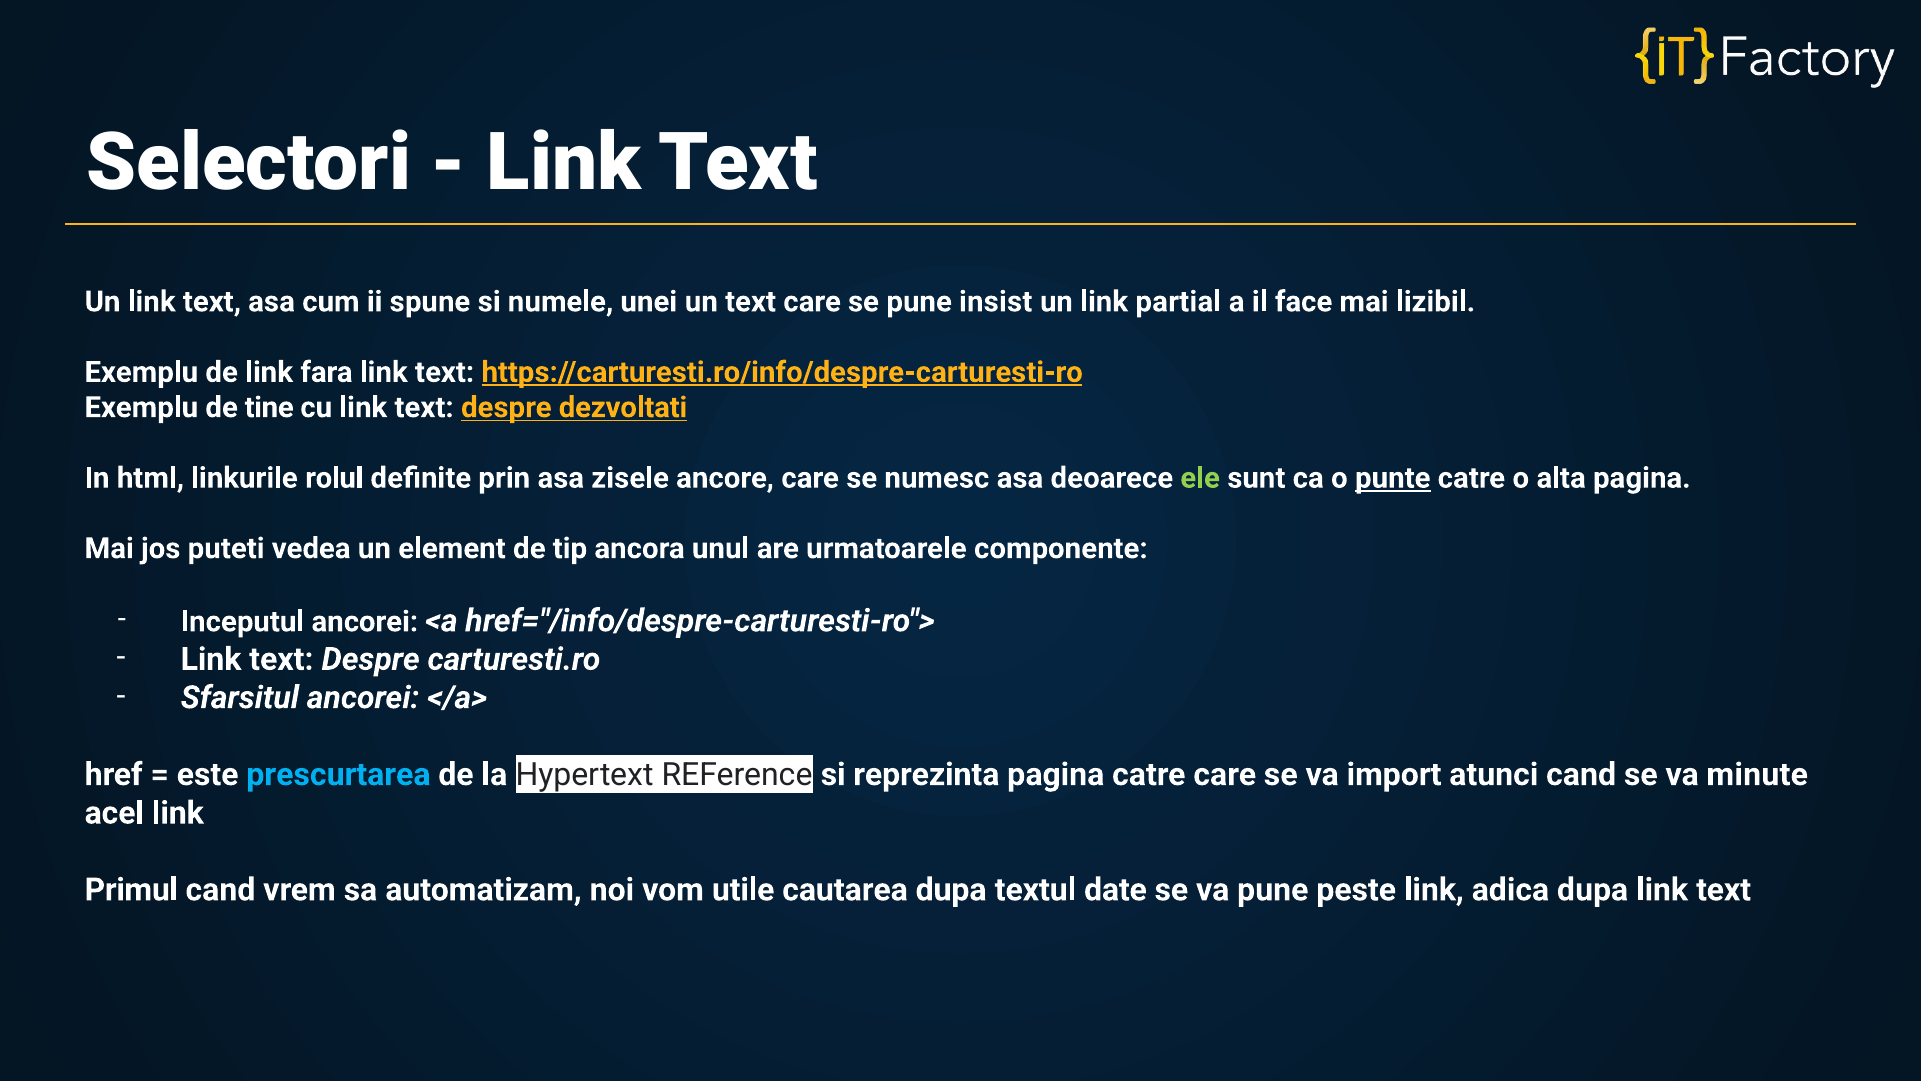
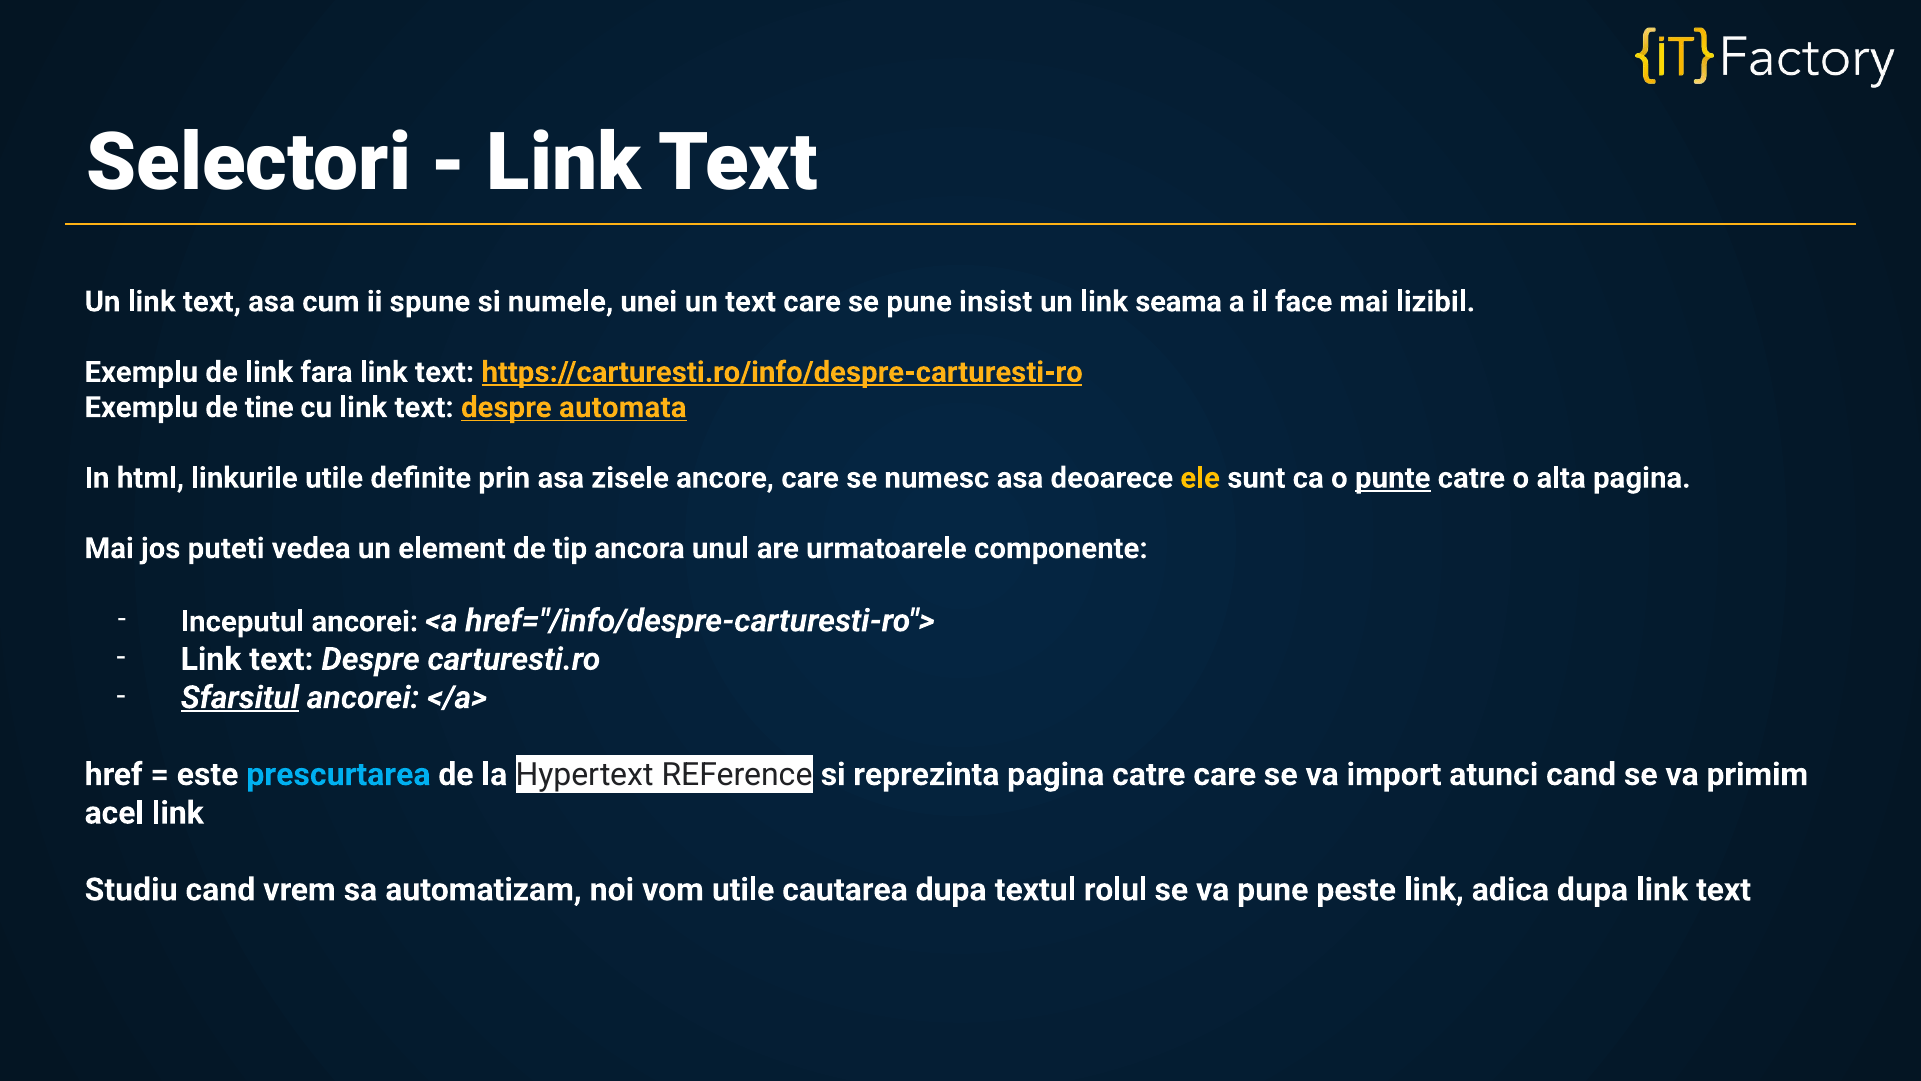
partial: partial -> seama
dezvoltati: dezvoltati -> automata
linkurile rolul: rolul -> utile
ele colour: light green -> yellow
Sfarsitul underline: none -> present
minute: minute -> primim
Primul: Primul -> Studiu
date: date -> rolul
